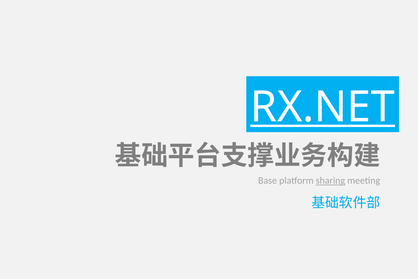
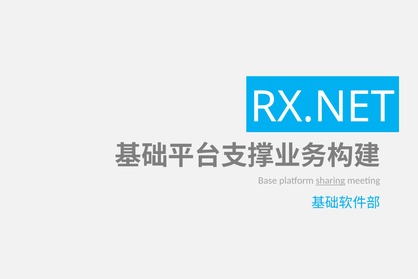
RX.NET underline: present -> none
